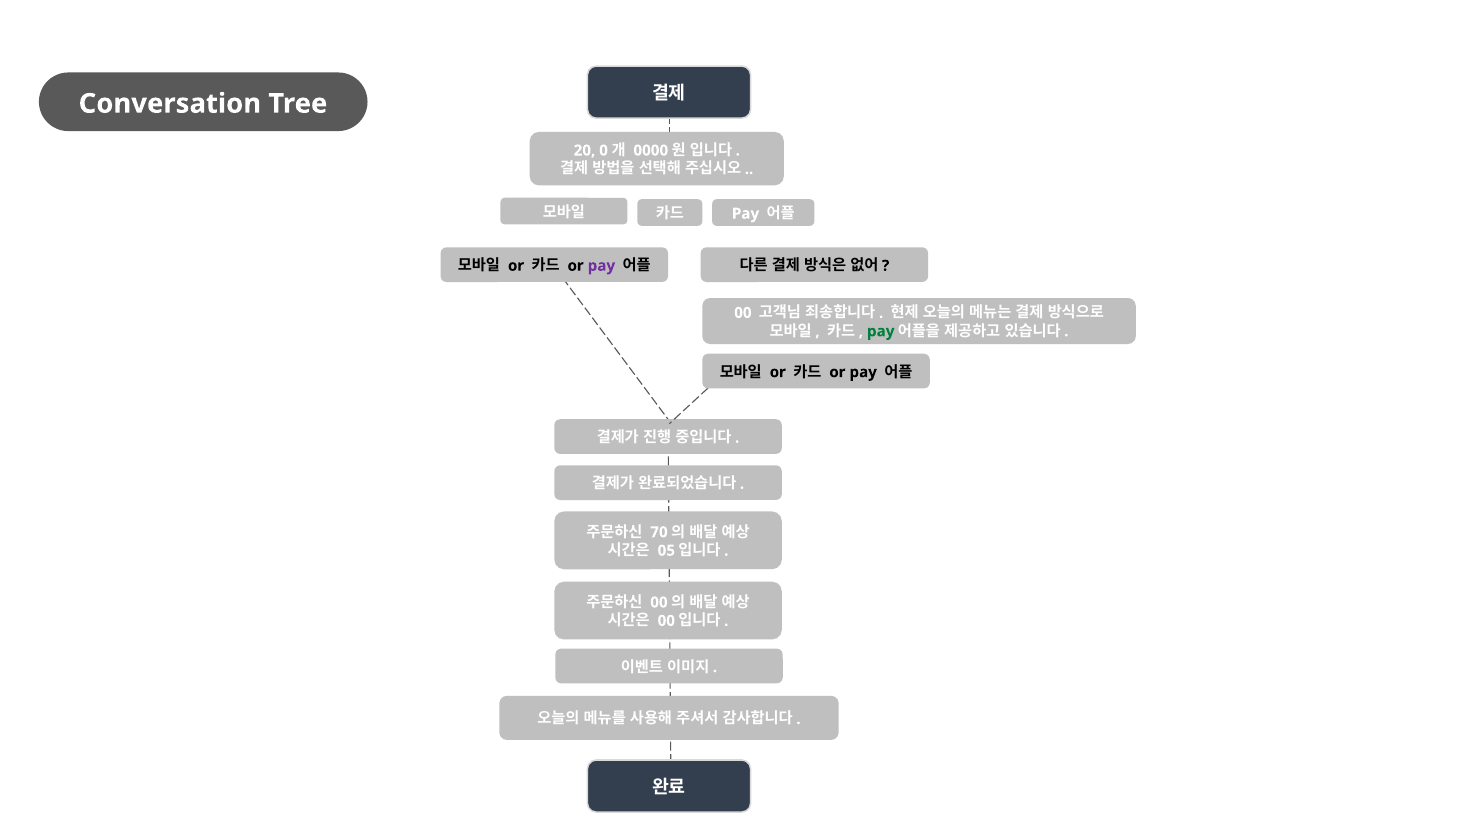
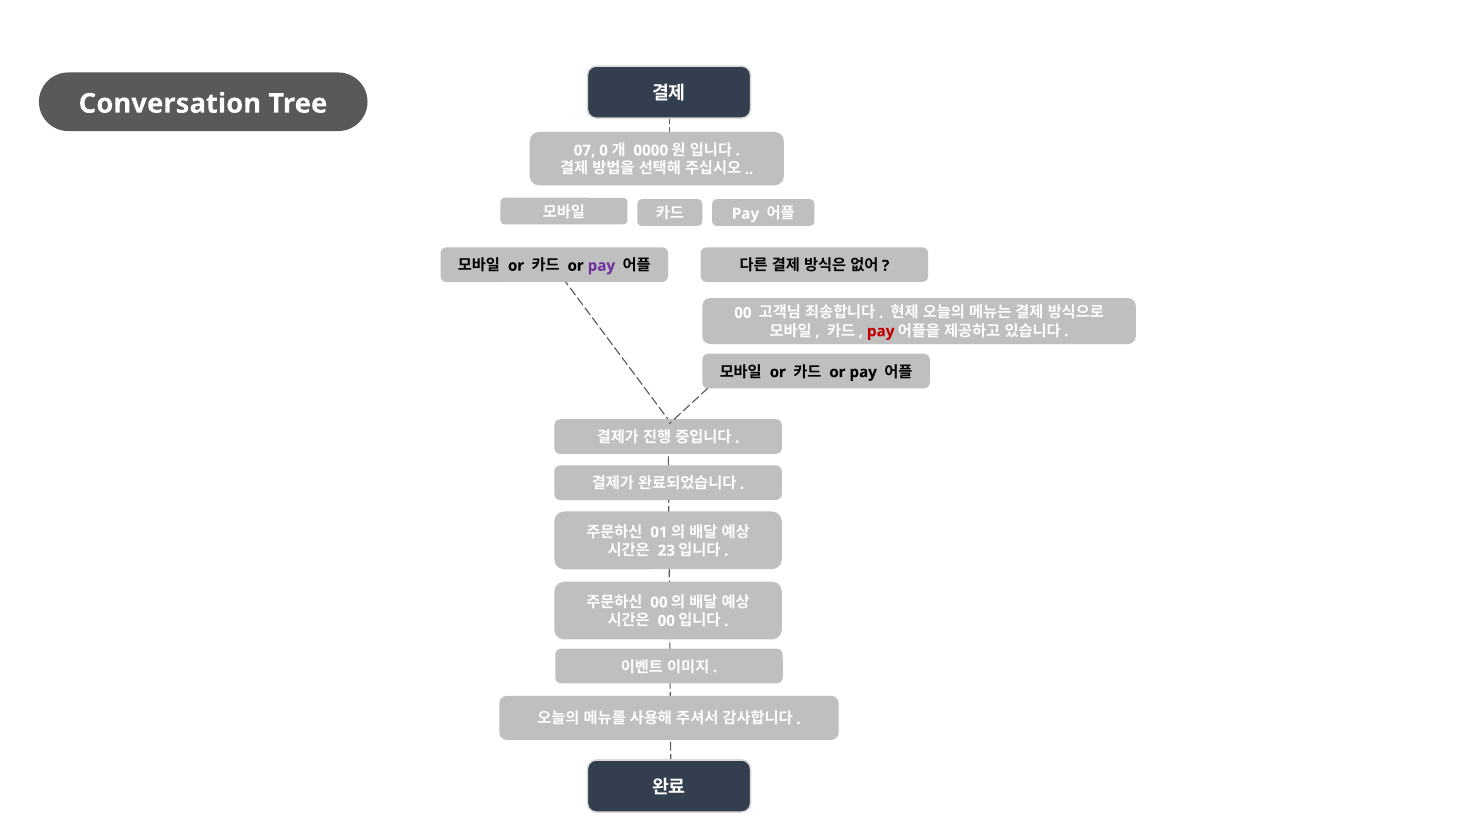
20: 20 -> 07
pay at (881, 331) colour: green -> red
70: 70 -> 01
05: 05 -> 23
